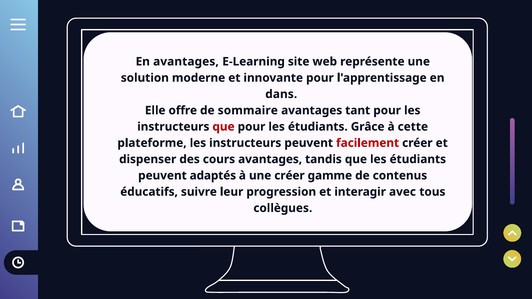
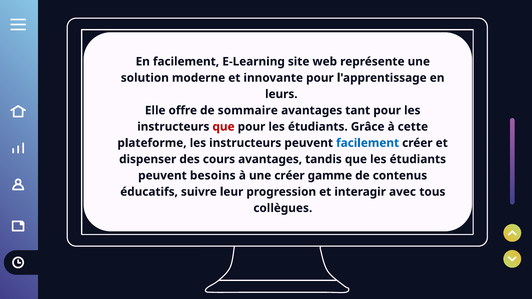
En avantages: avantages -> facilement
dans: dans -> leurs
facilement at (368, 143) colour: red -> blue
adaptés: adaptés -> besoins
